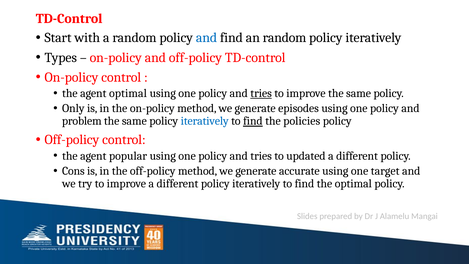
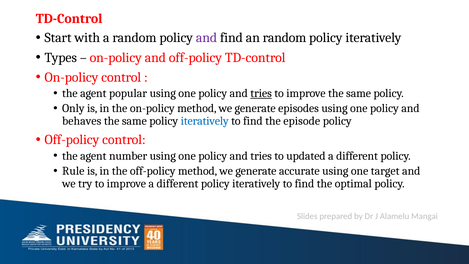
and at (207, 38) colour: blue -> purple
agent optimal: optimal -> popular
problem: problem -> behaves
find at (253, 121) underline: present -> none
policies: policies -> episode
popular: popular -> number
Cons: Cons -> Rule
